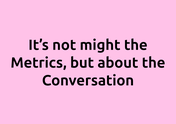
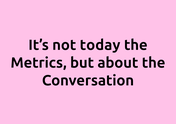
might: might -> today
